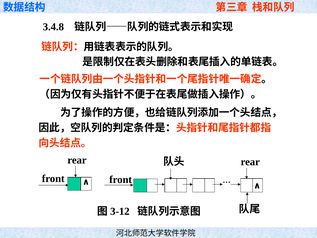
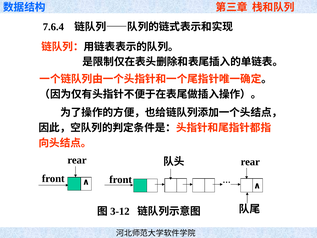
3.4.8: 3.4.8 -> 7.6.4
